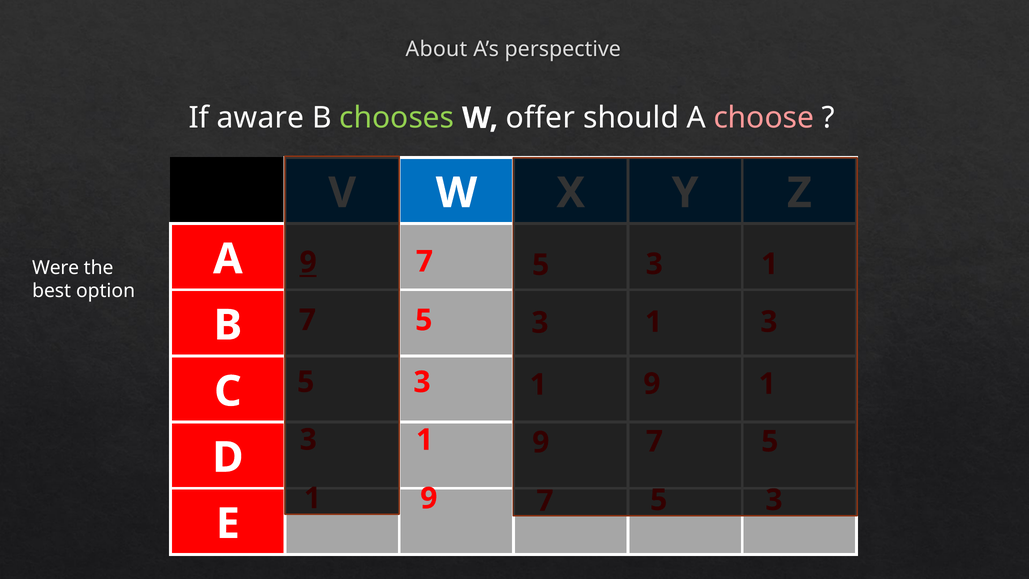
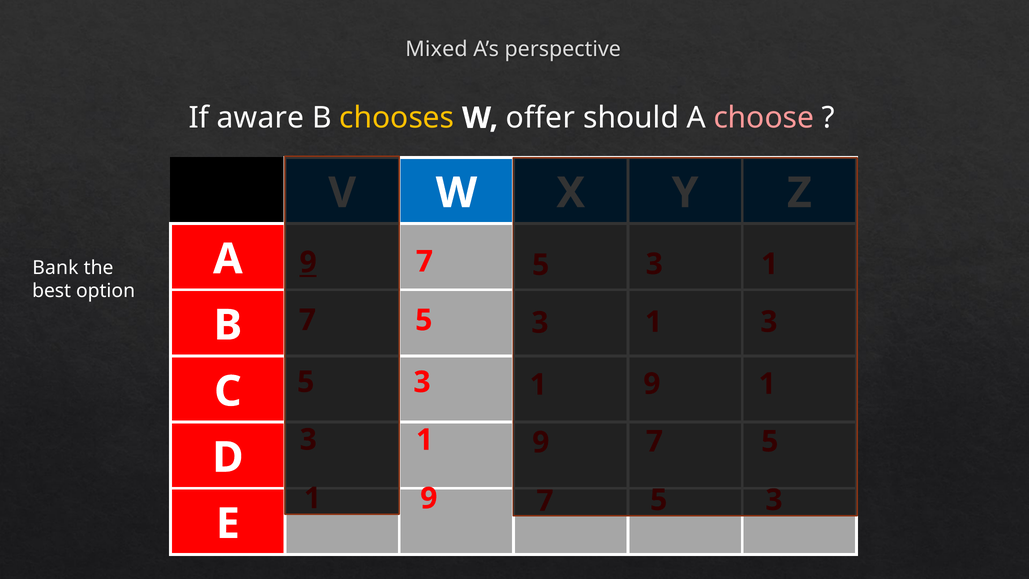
About: About -> Mixed
chooses colour: light green -> yellow
Were: Were -> Bank
